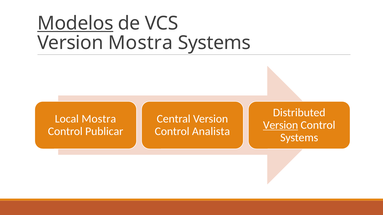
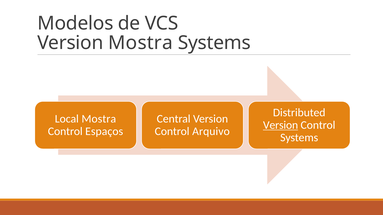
Modelos underline: present -> none
Publicar: Publicar -> Espaços
Analista: Analista -> Arquivo
